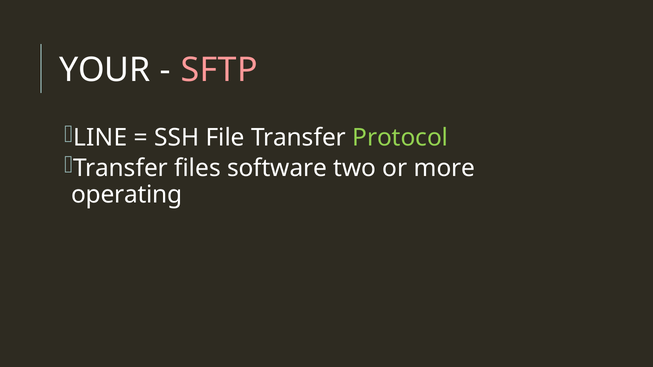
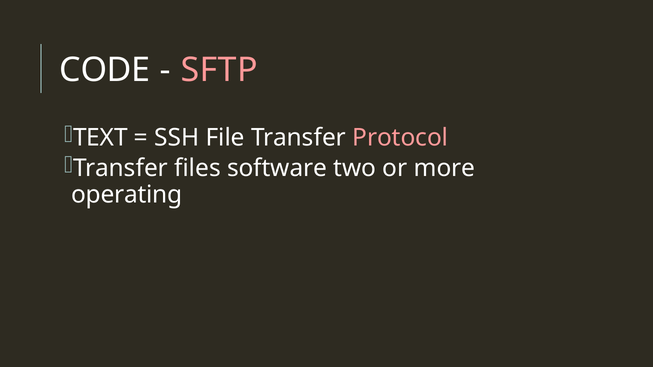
YOUR: YOUR -> CODE
LINE: LINE -> TEXT
Protocol colour: light green -> pink
